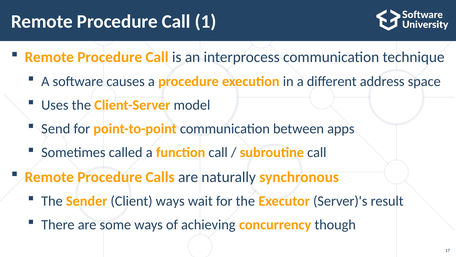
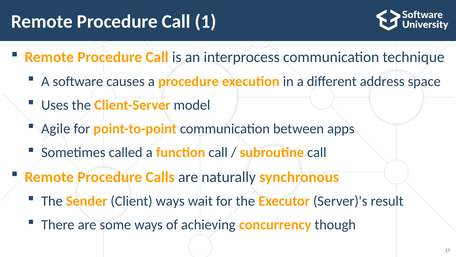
Send: Send -> Agile
